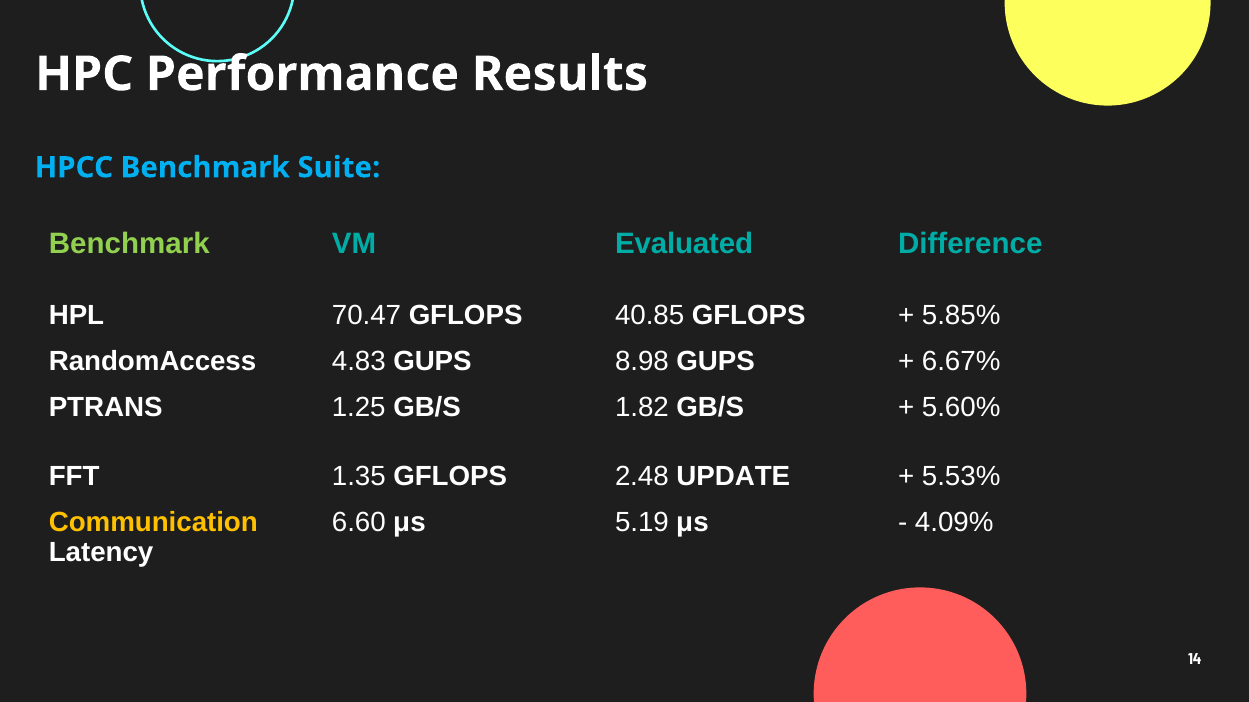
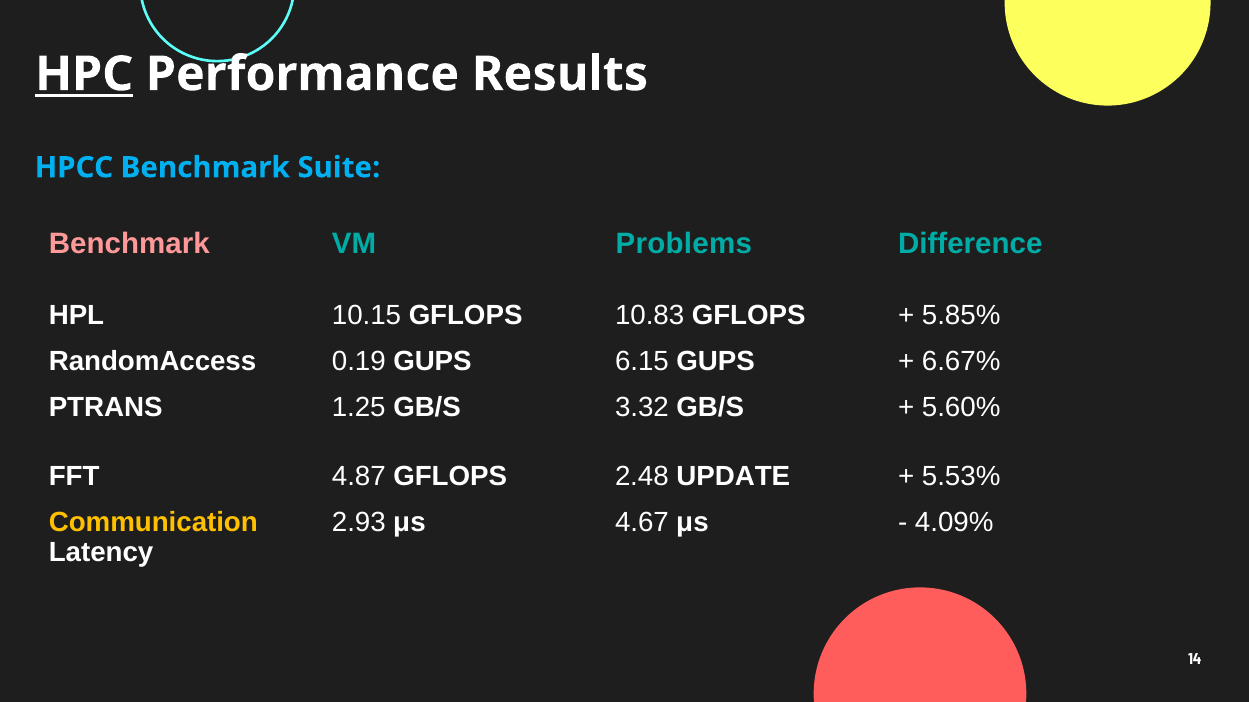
HPC underline: none -> present
Benchmark at (129, 244) colour: light green -> pink
Evaluated: Evaluated -> Problems
70.47: 70.47 -> 10.15
40.85: 40.85 -> 10.83
4.83: 4.83 -> 0.19
8.98: 8.98 -> 6.15
1.82: 1.82 -> 3.32
1.35: 1.35 -> 4.87
6.60: 6.60 -> 2.93
5.19: 5.19 -> 4.67
